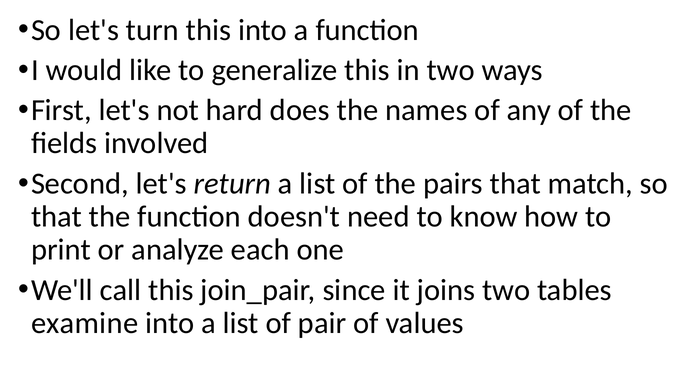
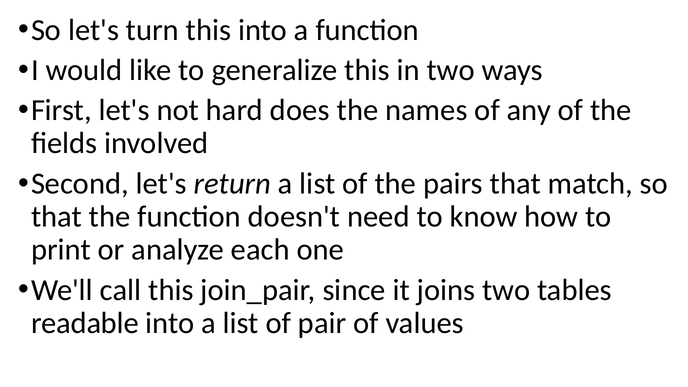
examine: examine -> readable
